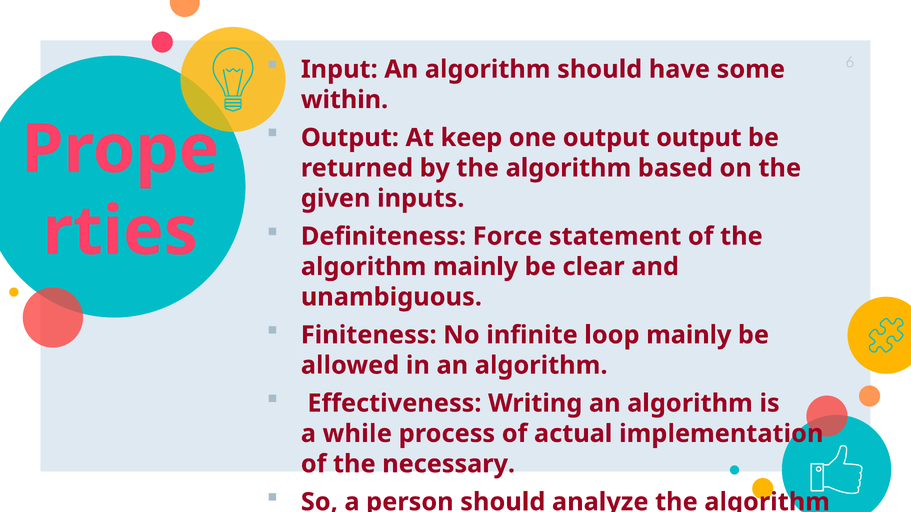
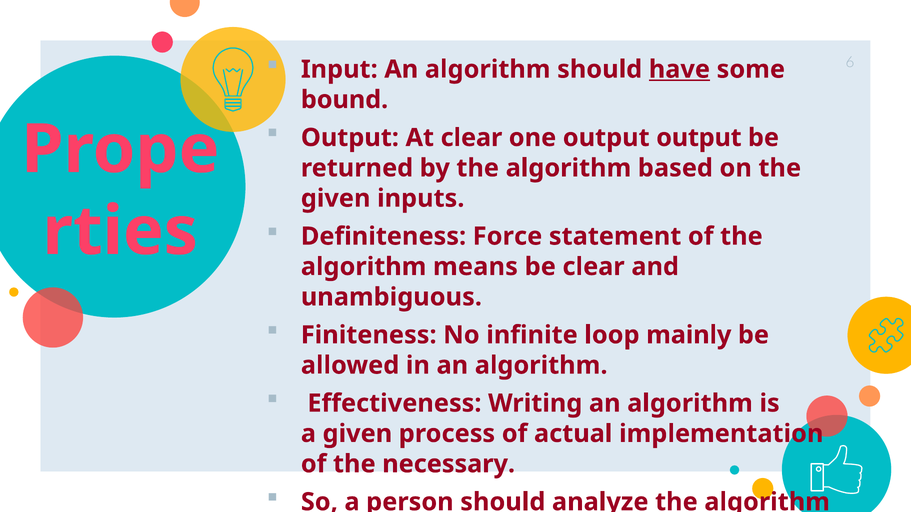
have underline: none -> present
within: within -> bound
At keep: keep -> clear
algorithm mainly: mainly -> means
a while: while -> given
